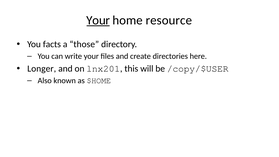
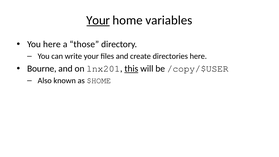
resource: resource -> variables
You facts: facts -> here
Longer: Longer -> Bourne
this underline: none -> present
